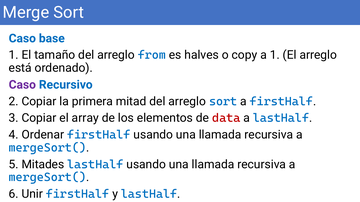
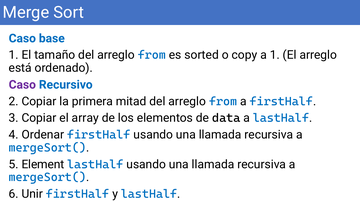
halves: halves -> sorted
mitad del arreglo sort: sort -> from
data colour: red -> black
Mitades: Mitades -> Element
